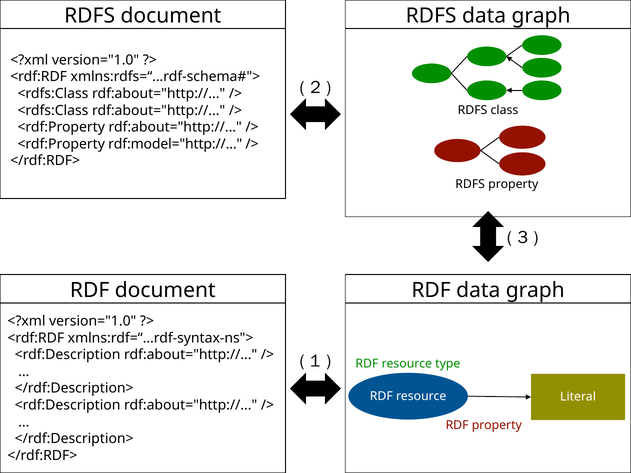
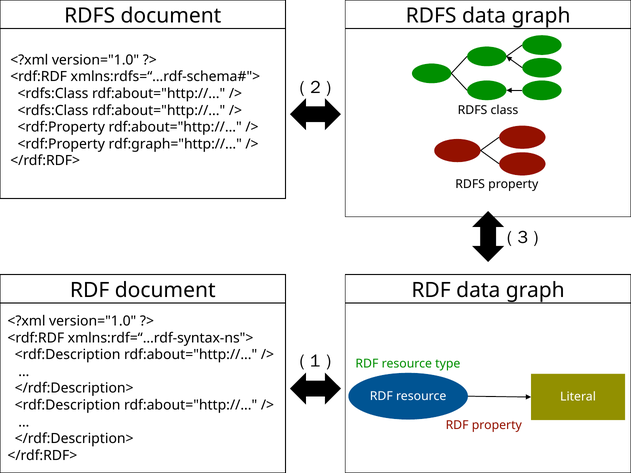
rdf:model="http://: rdf:model="http:// -> rdf:graph="http://
